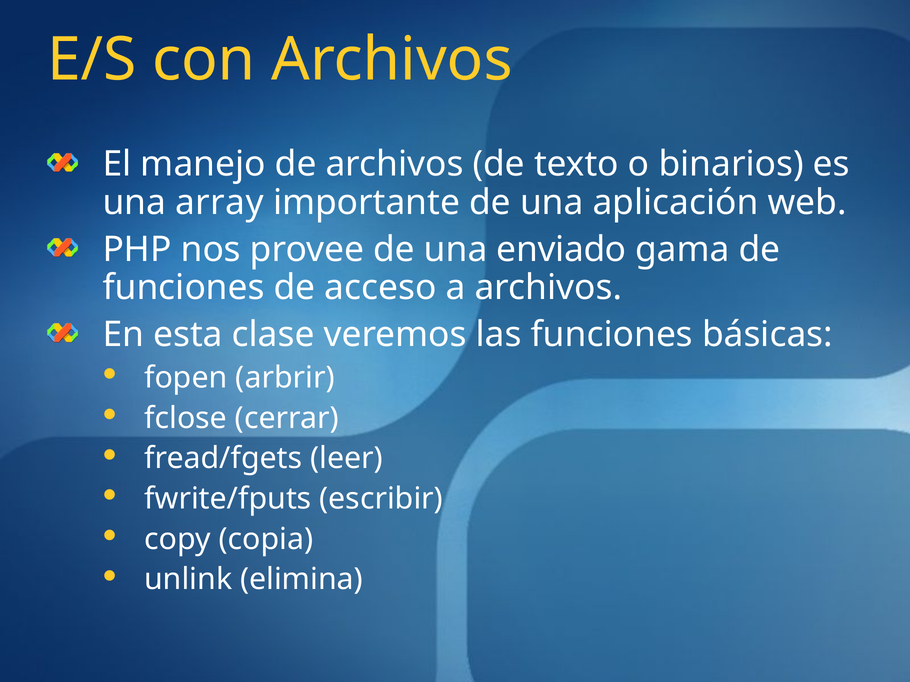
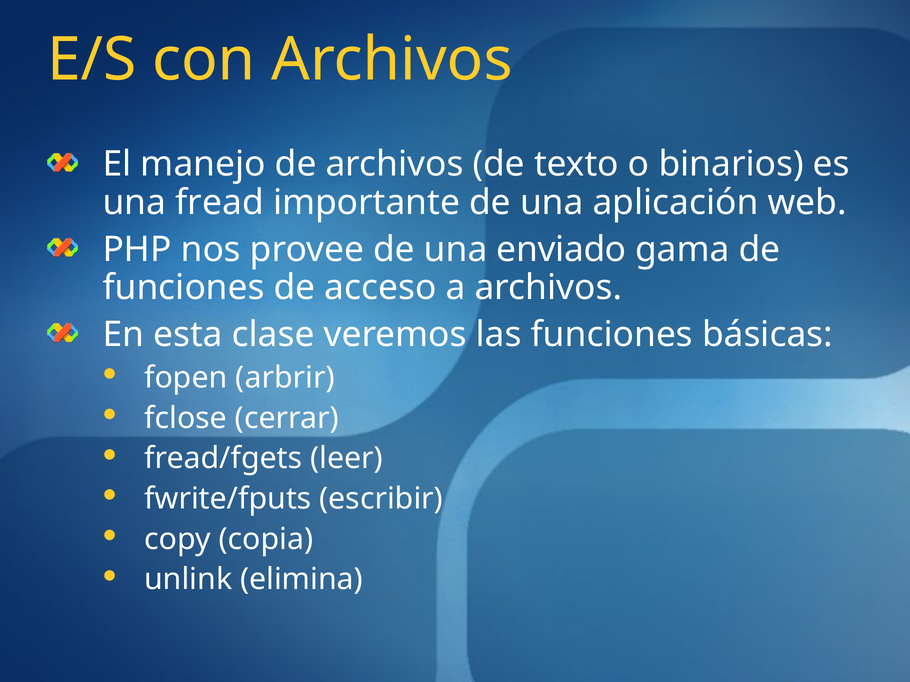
array: array -> fread
